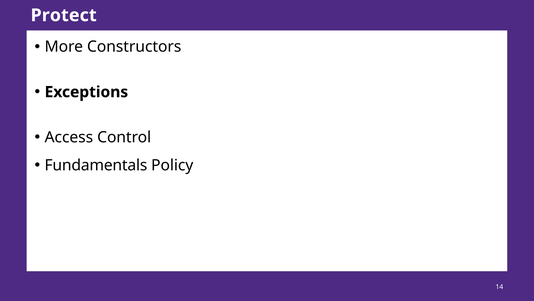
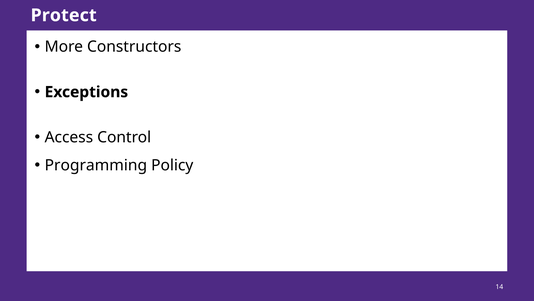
Fundamentals: Fundamentals -> Programming
